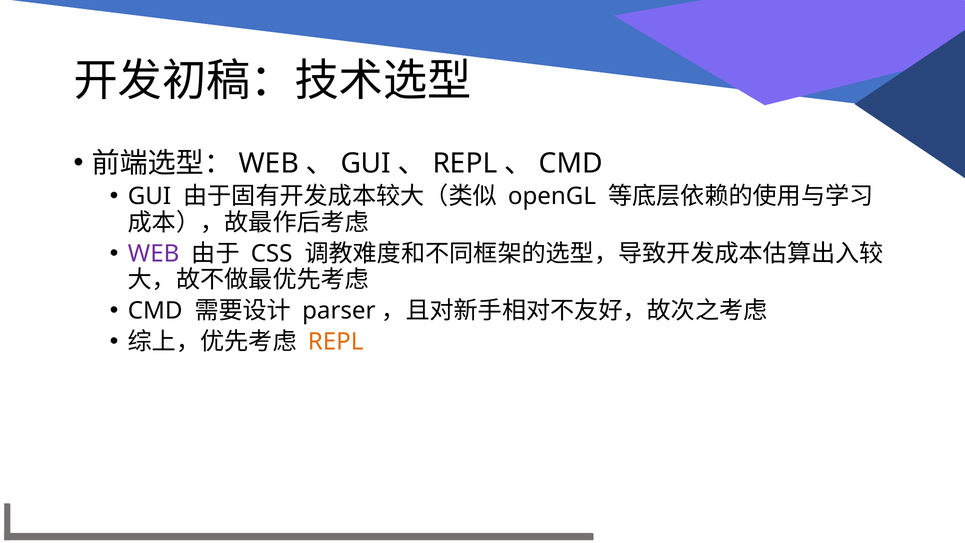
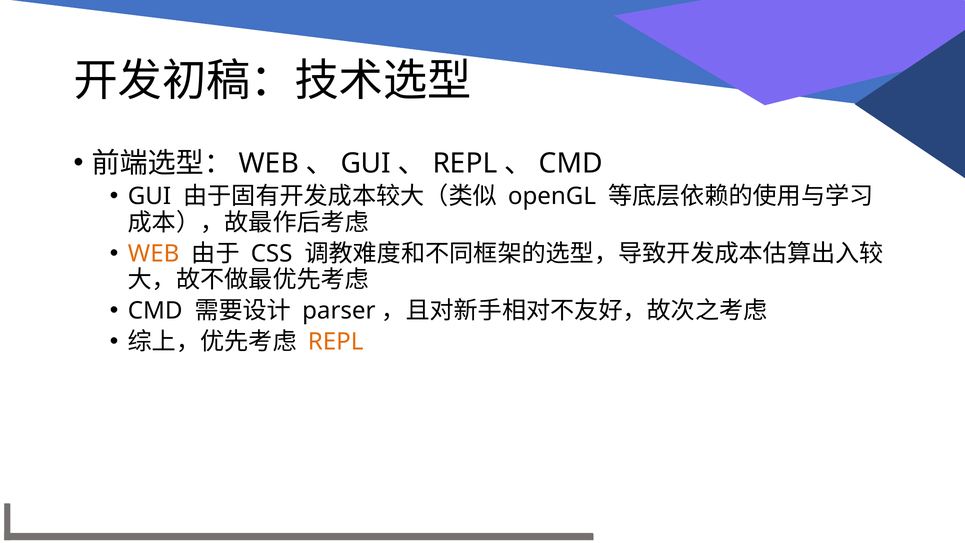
WEB at (154, 254) colour: purple -> orange
